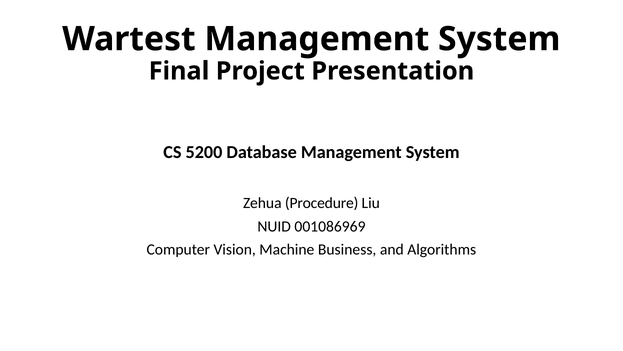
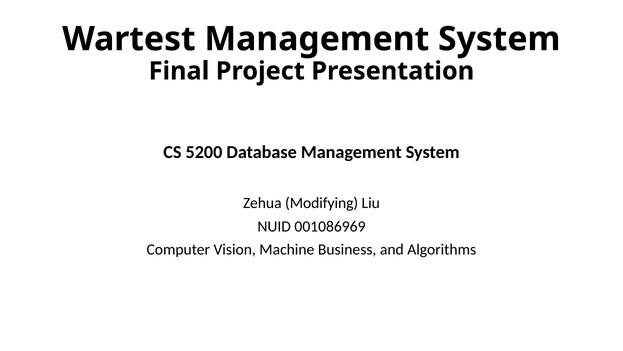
Procedure: Procedure -> Modifying
